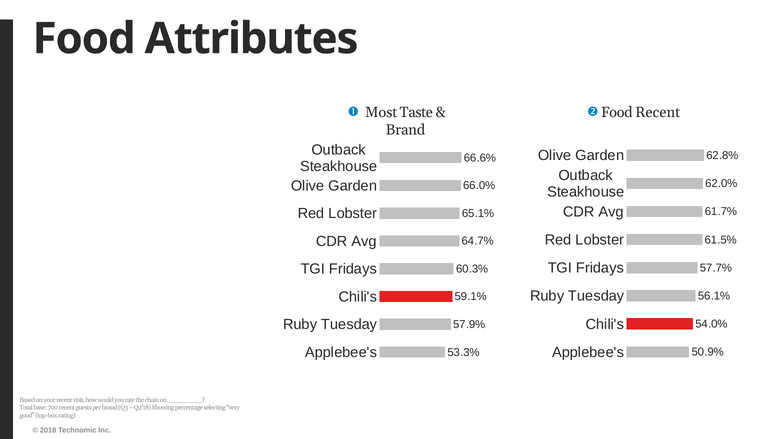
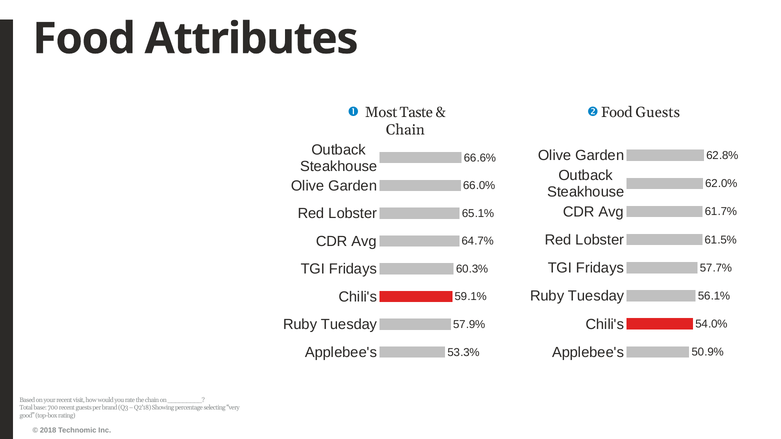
Food Recent: Recent -> Guests
Brand at (406, 130): Brand -> Chain
